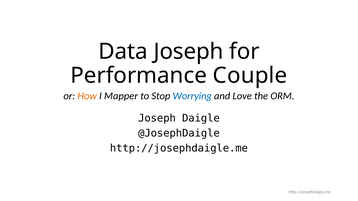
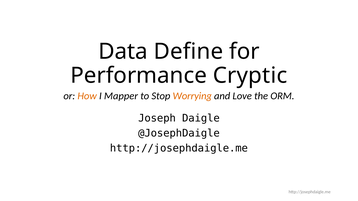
Data Joseph: Joseph -> Define
Couple: Couple -> Cryptic
Worrying colour: blue -> orange
